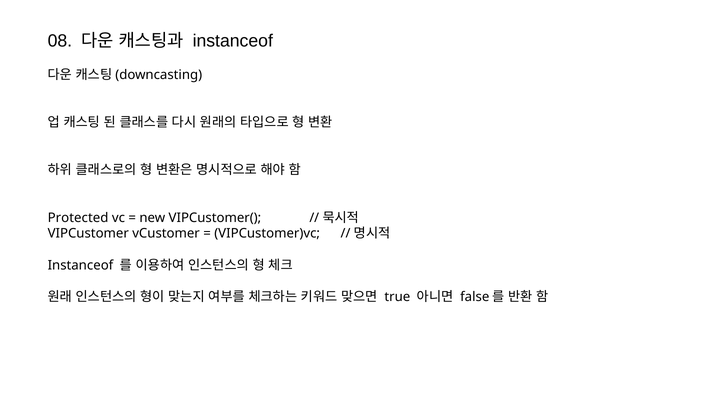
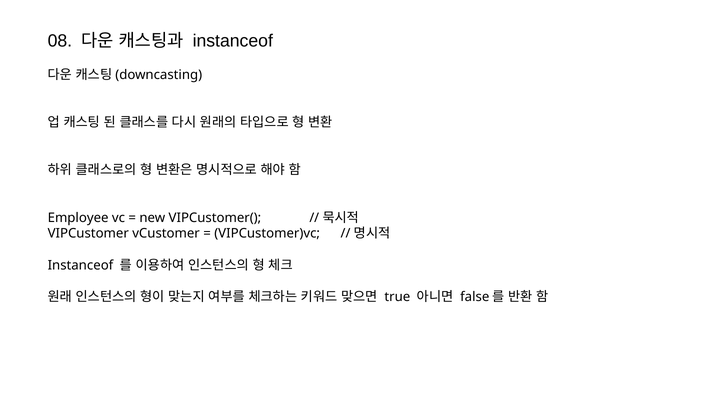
Protected: Protected -> Employee
